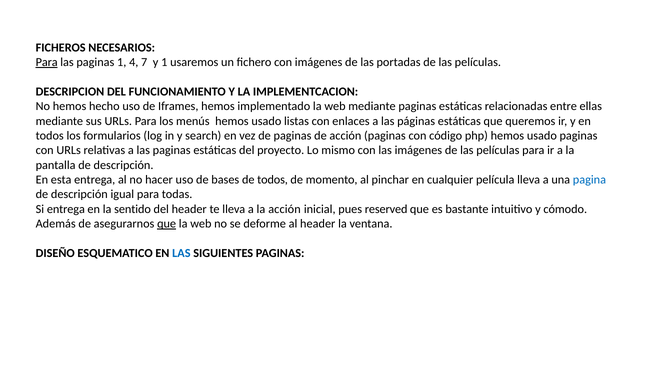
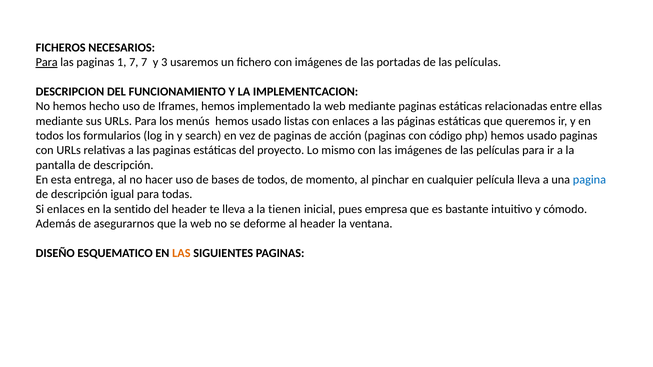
1 4: 4 -> 7
y 1: 1 -> 3
Si entrega: entrega -> enlaces
la acción: acción -> tienen
reserved: reserved -> empresa
que at (167, 224) underline: present -> none
LAS at (181, 253) colour: blue -> orange
